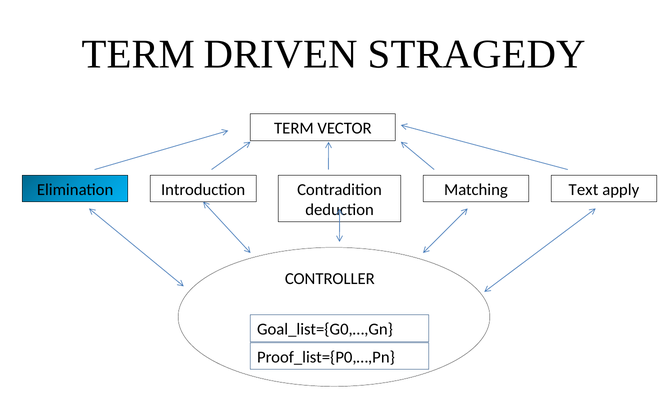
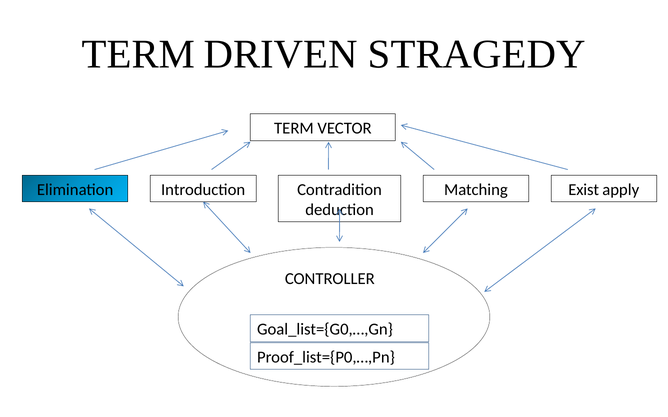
Text: Text -> Exist
